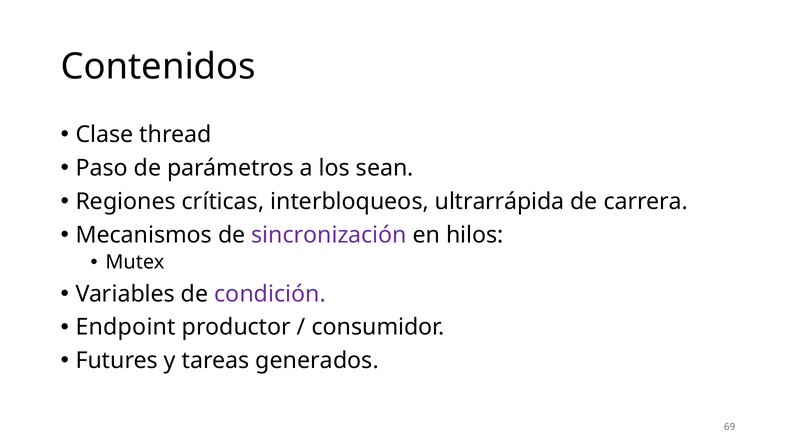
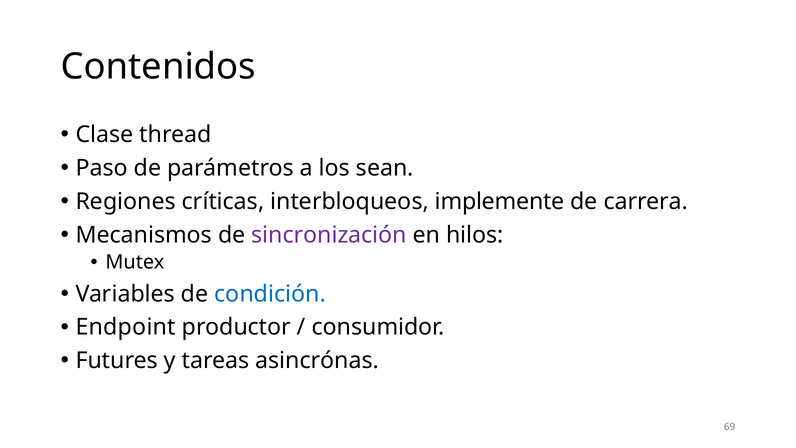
ultrarrápida: ultrarrápida -> implemente
condición colour: purple -> blue
generados: generados -> asincrónas
